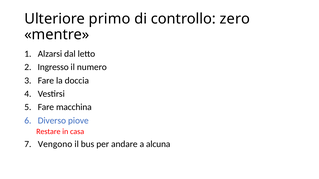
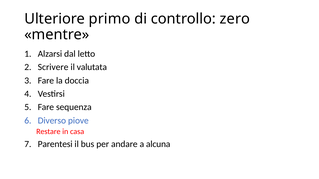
Ingresso: Ingresso -> Scrivere
numero: numero -> valutata
macchina: macchina -> sequenza
Vengono: Vengono -> Parentesi
